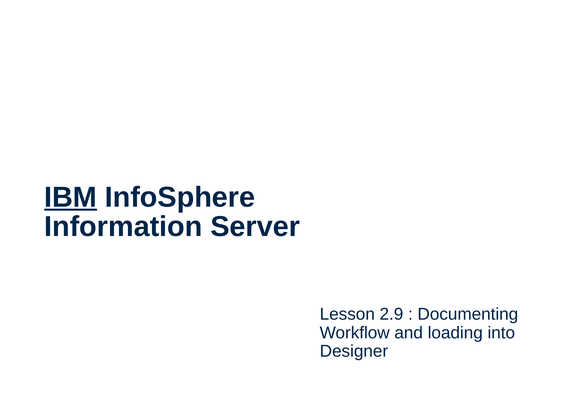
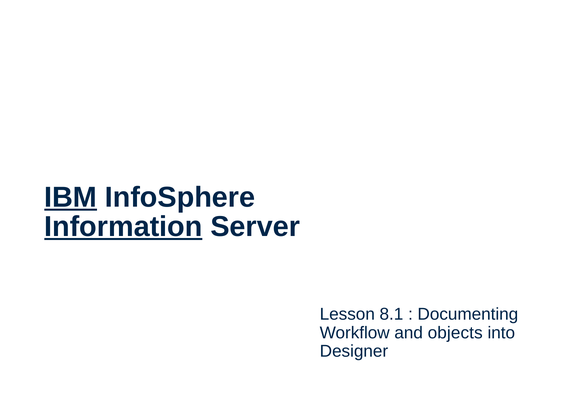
Information underline: none -> present
2.9: 2.9 -> 8.1
loading: loading -> objects
